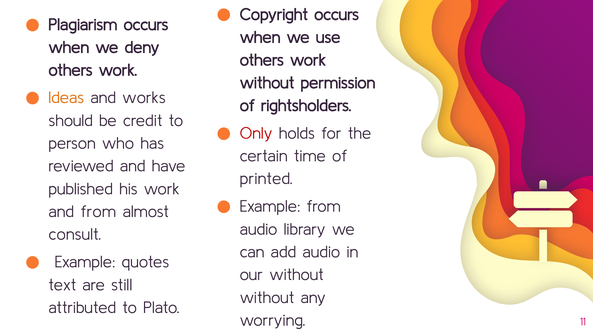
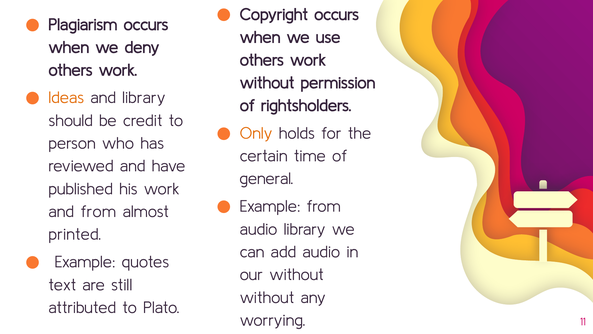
and works: works -> library
Only colour: red -> orange
printed: printed -> general
consult: consult -> printed
